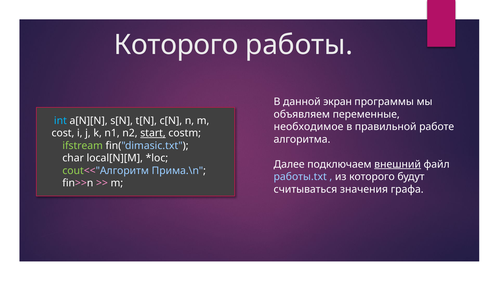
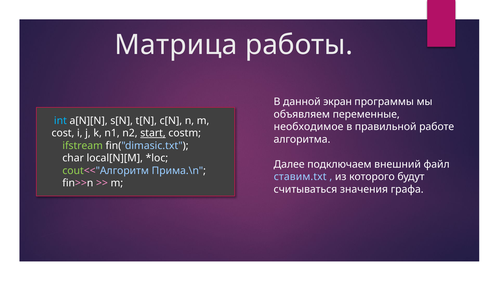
Которого at (176, 45): Которого -> Матрица
внешний underline: present -> none
работы.txt: работы.txt -> ставим.txt
